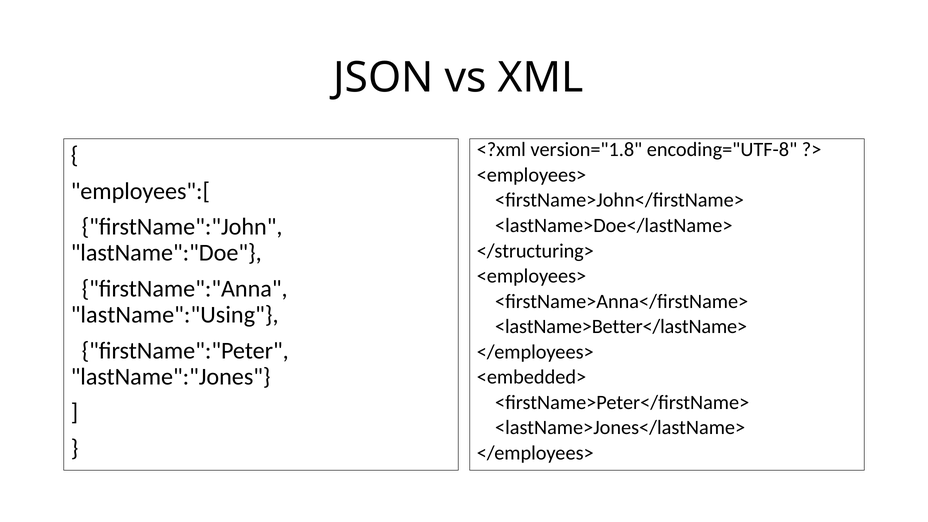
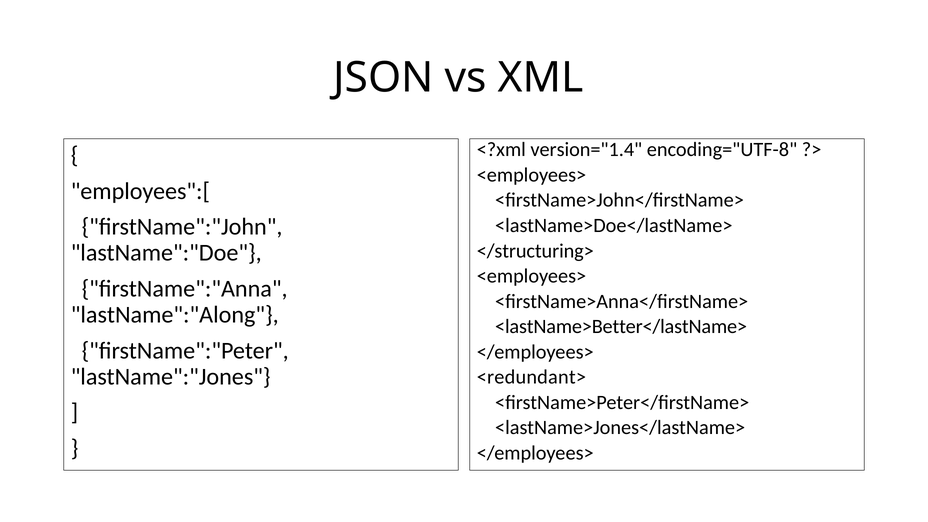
version="1.8: version="1.8 -> version="1.4
lastName":"Using: lastName":"Using -> lastName":"Along
<embedded>: <embedded> -> <redundant>
